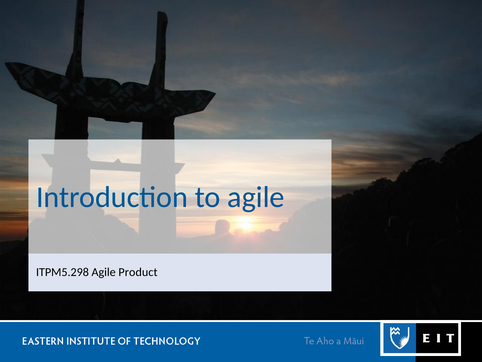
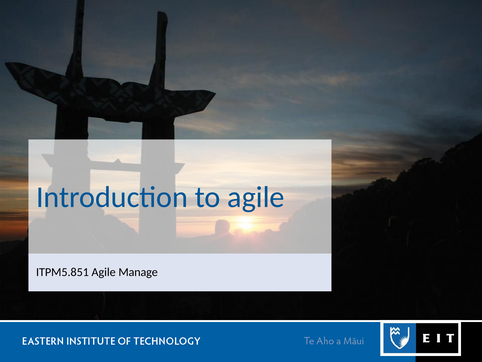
ITPM5.298: ITPM5.298 -> ITPM5.851
Product: Product -> Manage
